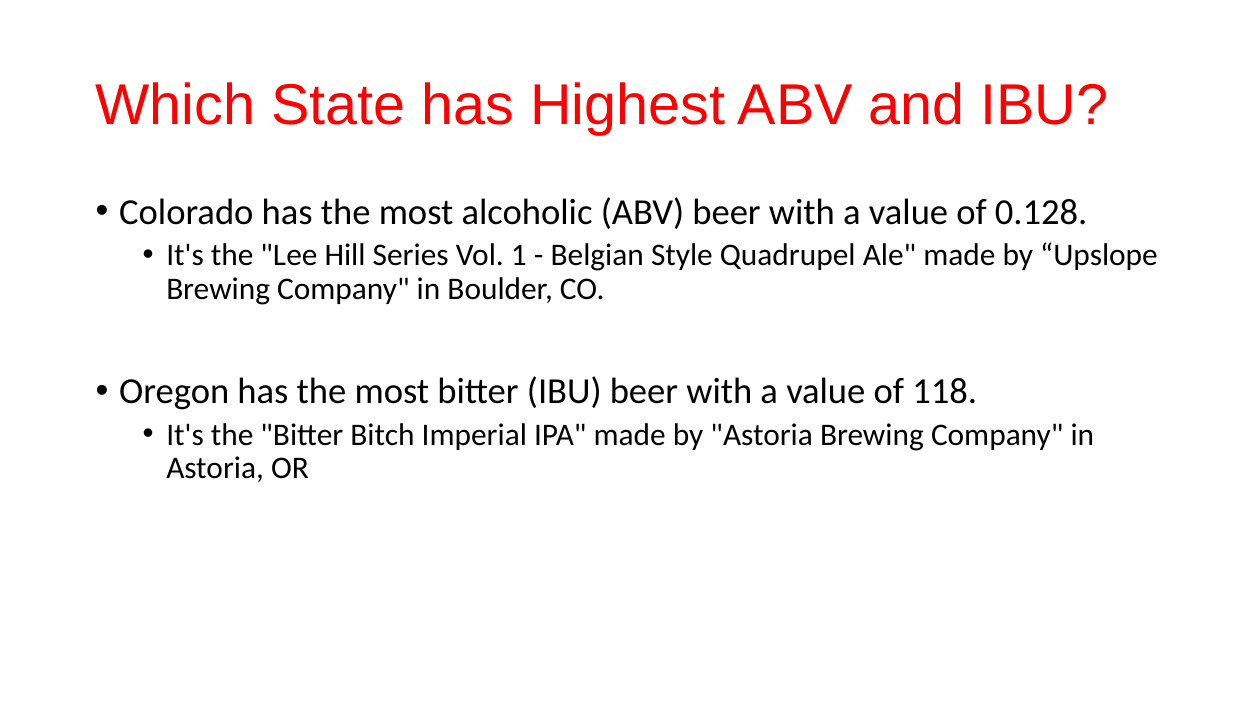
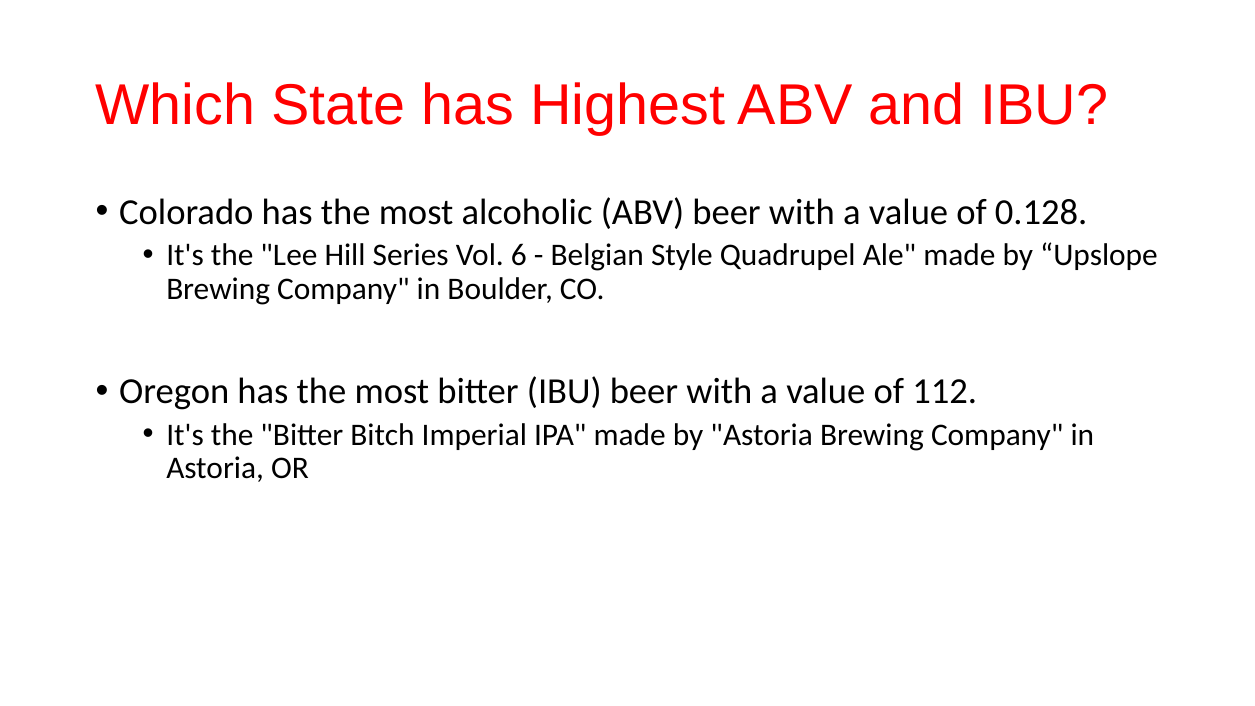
1: 1 -> 6
118: 118 -> 112
